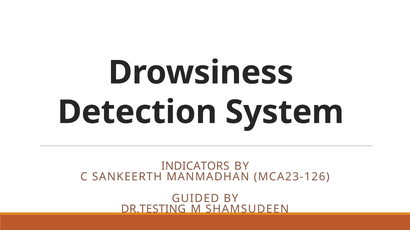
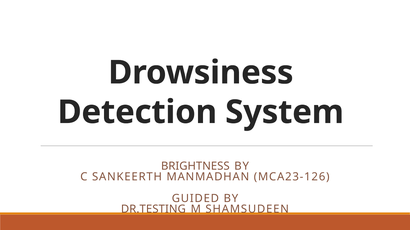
INDICATORS: INDICATORS -> BRIGHTNESS
